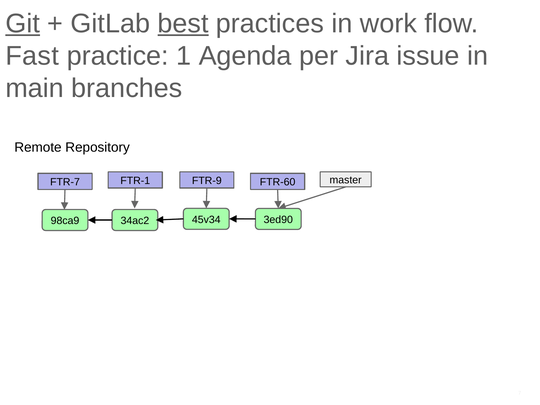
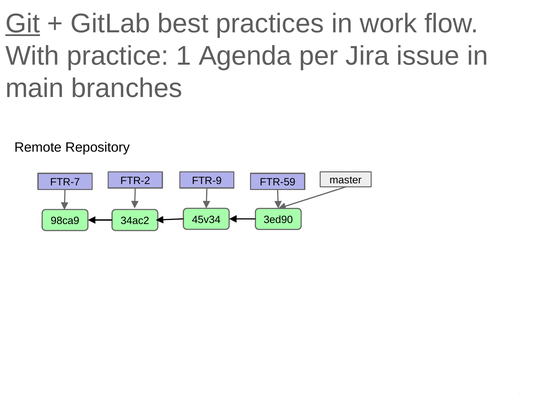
best underline: present -> none
Fast: Fast -> With
FTR-1: FTR-1 -> FTR-2
FTR-60: FTR-60 -> FTR-59
